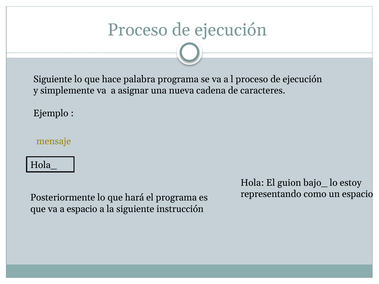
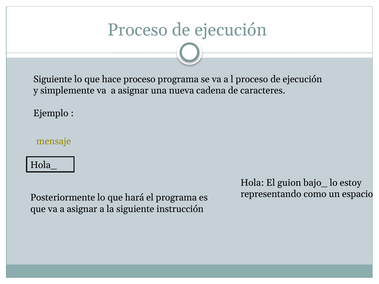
hace palabra: palabra -> proceso
que va a espacio: espacio -> asignar
